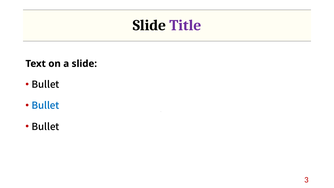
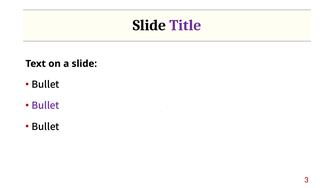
Bullet at (46, 106) colour: blue -> purple
